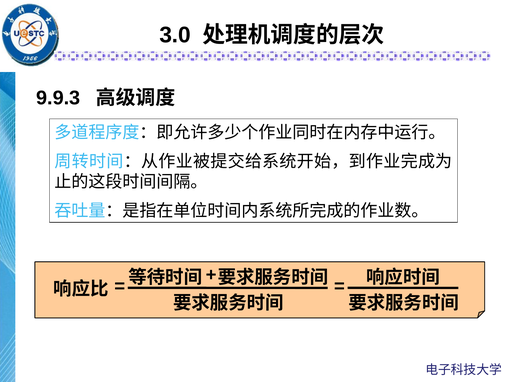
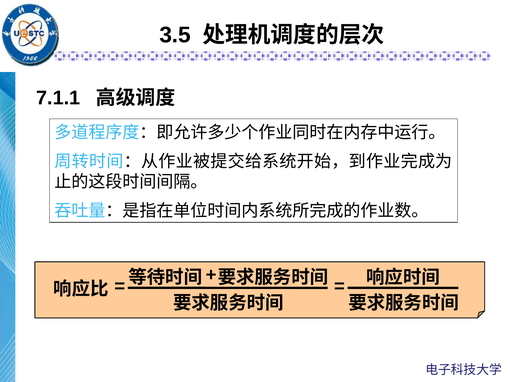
3.0: 3.0 -> 3.5
9.9.3: 9.9.3 -> 7.1.1
